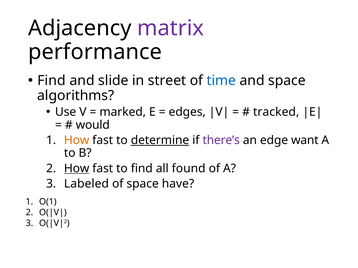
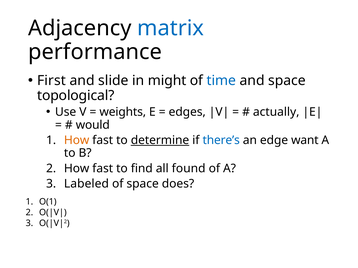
matrix colour: purple -> blue
Find at (52, 81): Find -> First
street: street -> might
algorithms: algorithms -> topological
marked: marked -> weights
tracked: tracked -> actually
there’s colour: purple -> blue
How at (77, 169) underline: present -> none
have: have -> does
